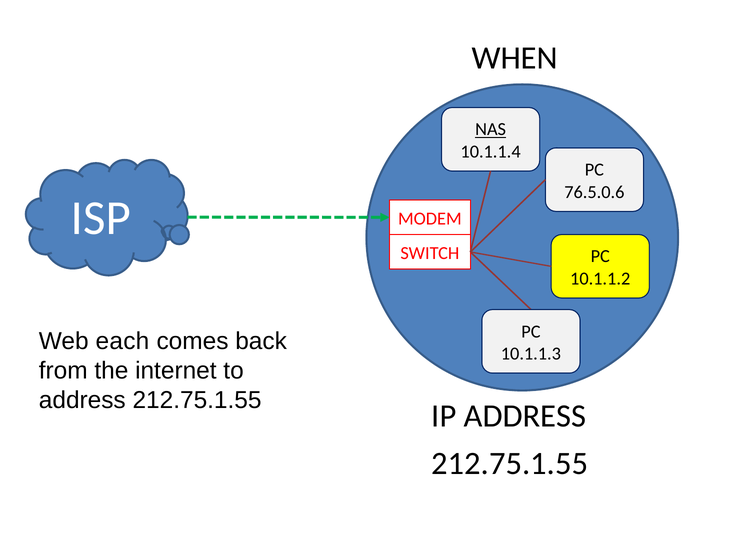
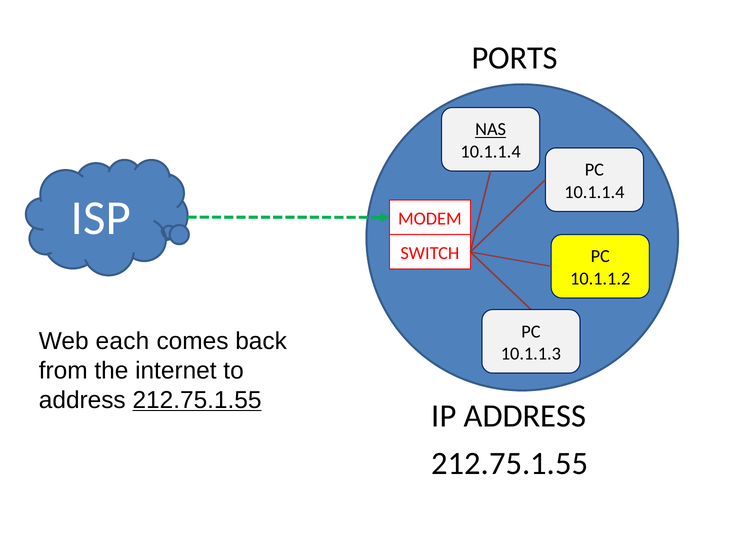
WHEN: WHEN -> PORTS
76.5.0.6 at (594, 192): 76.5.0.6 -> 10.1.1.4
212.75.1.55 at (197, 400) underline: none -> present
